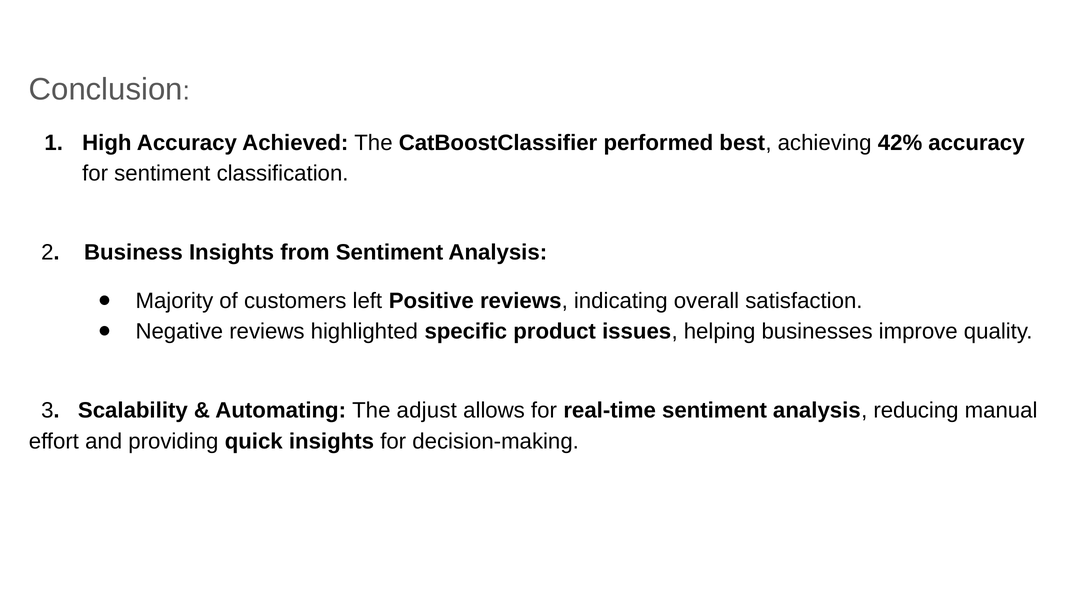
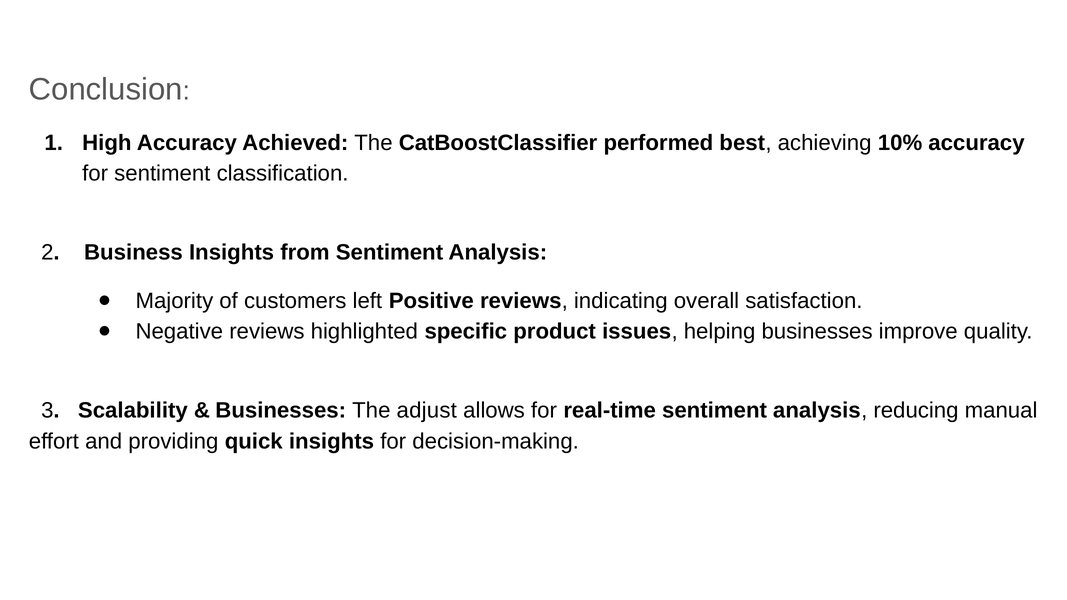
42%: 42% -> 10%
Automating at (281, 411): Automating -> Businesses
